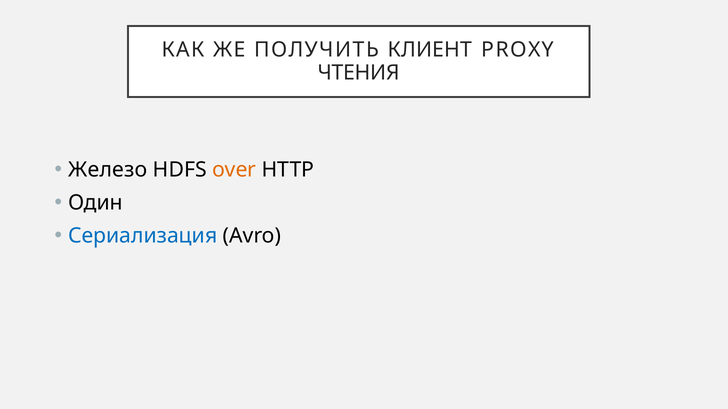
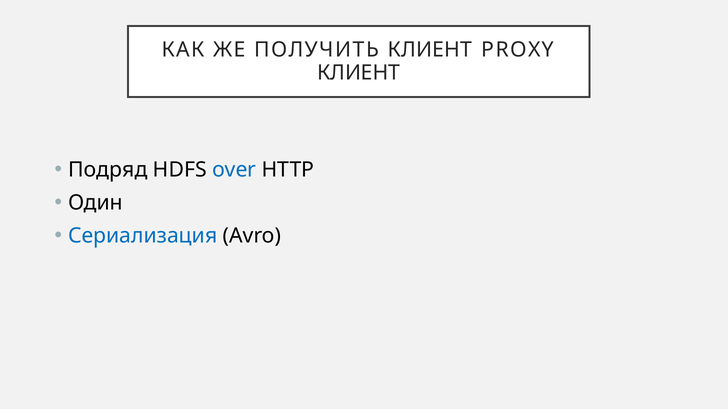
ЧТЕНИЯ at (359, 73): ЧТЕНИЯ -> КЛИЕНТ
Железо: Железо -> Подряд
over colour: orange -> blue
